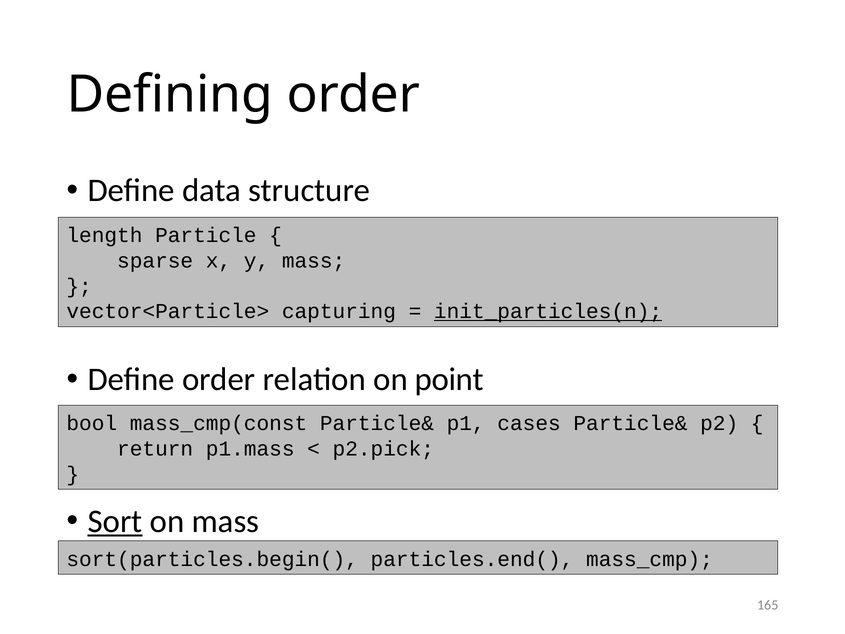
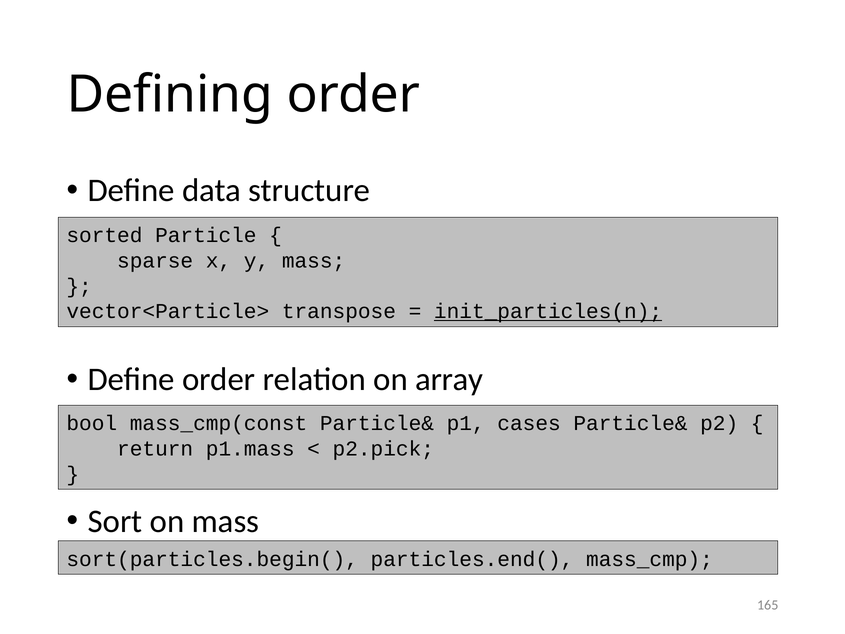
length: length -> sorted
capturing: capturing -> transpose
point: point -> array
Sort underline: present -> none
